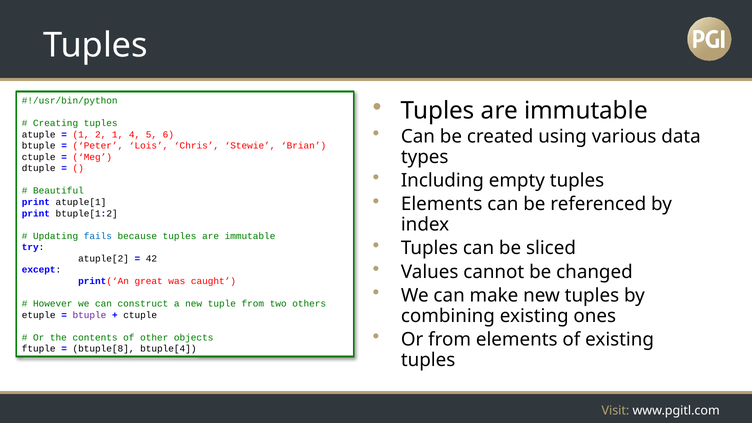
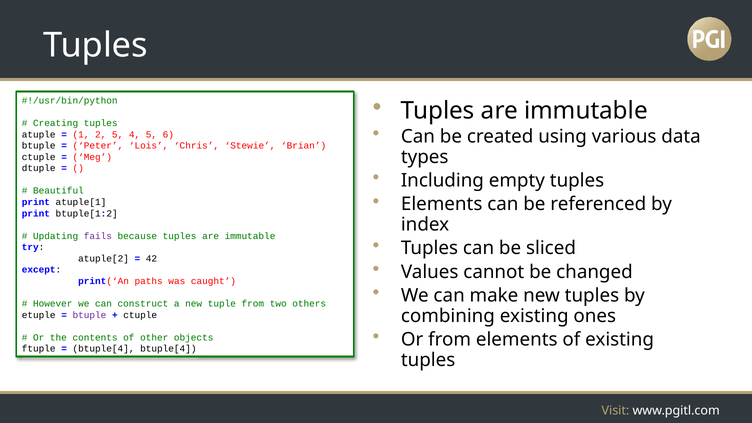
2 1: 1 -> 5
fails colour: blue -> purple
great: great -> paths
btuple[8 at (104, 349): btuple[8 -> btuple[4
